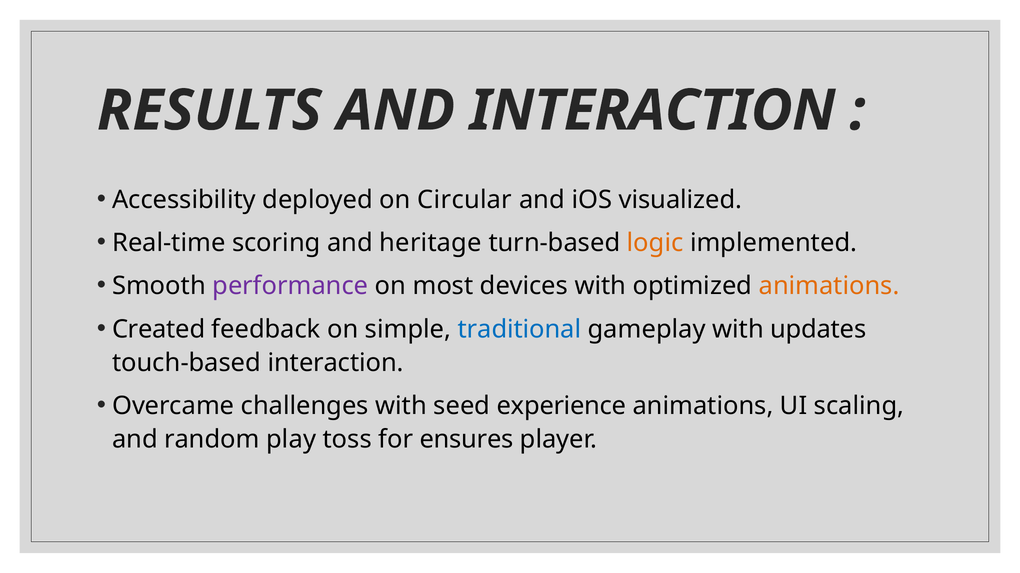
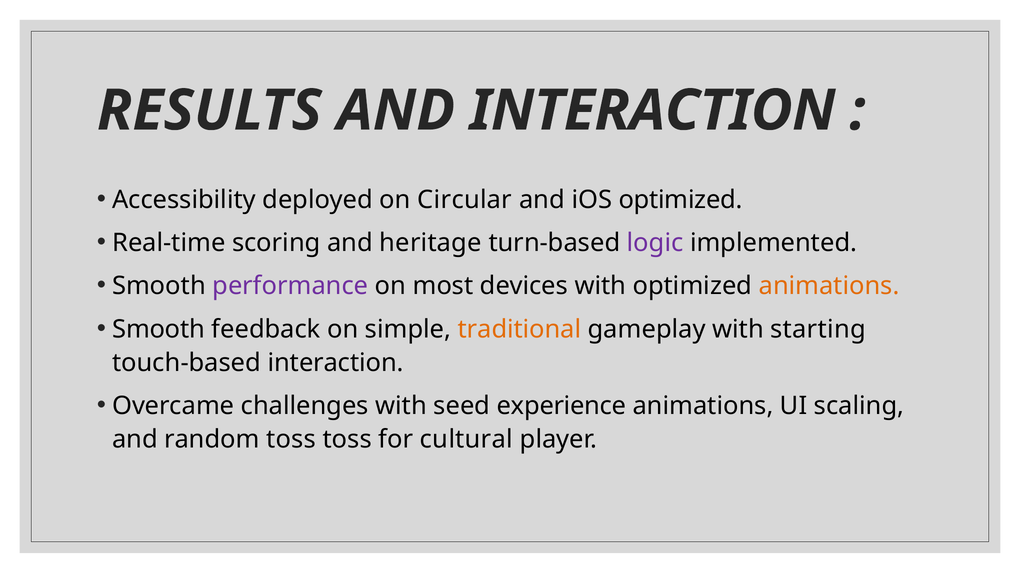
iOS visualized: visualized -> optimized
logic colour: orange -> purple
Created at (159, 330): Created -> Smooth
traditional colour: blue -> orange
updates: updates -> starting
random play: play -> toss
ensures: ensures -> cultural
